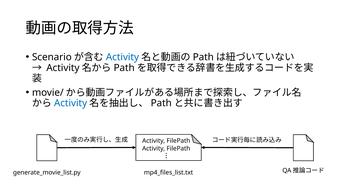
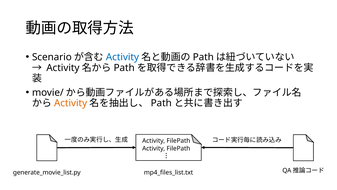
Activity at (71, 103) colour: blue -> orange
